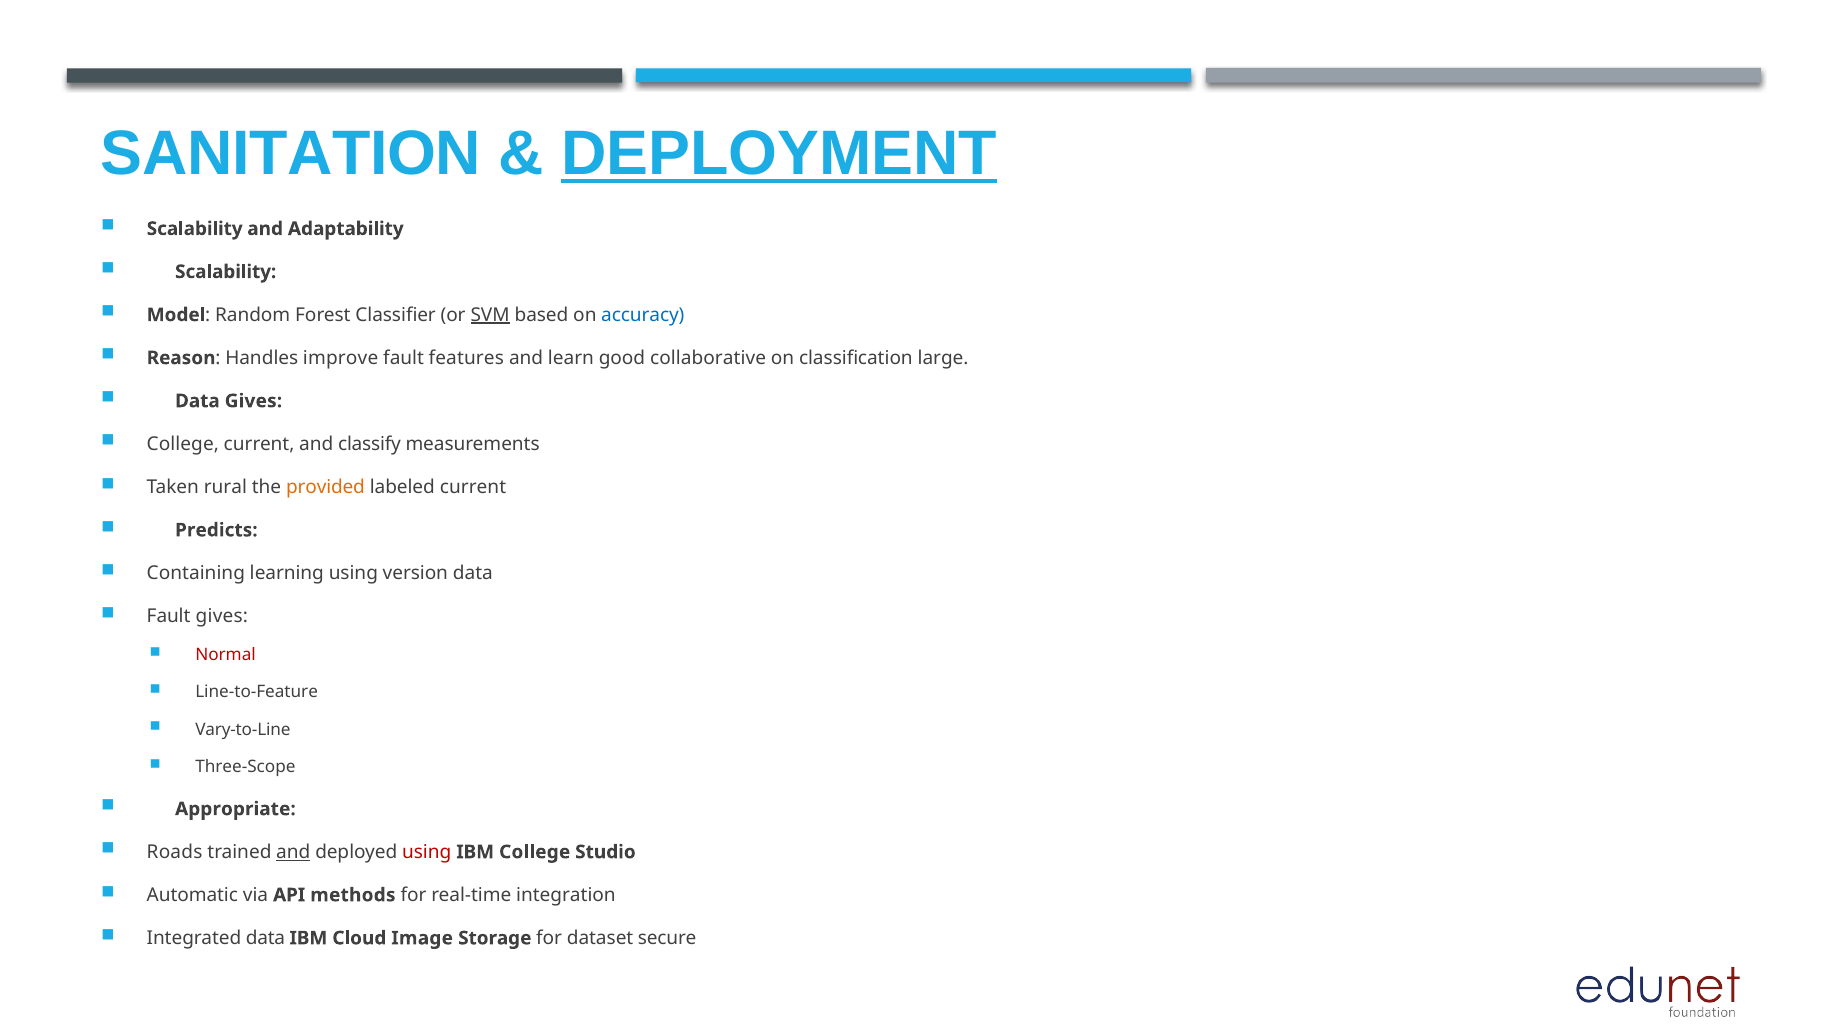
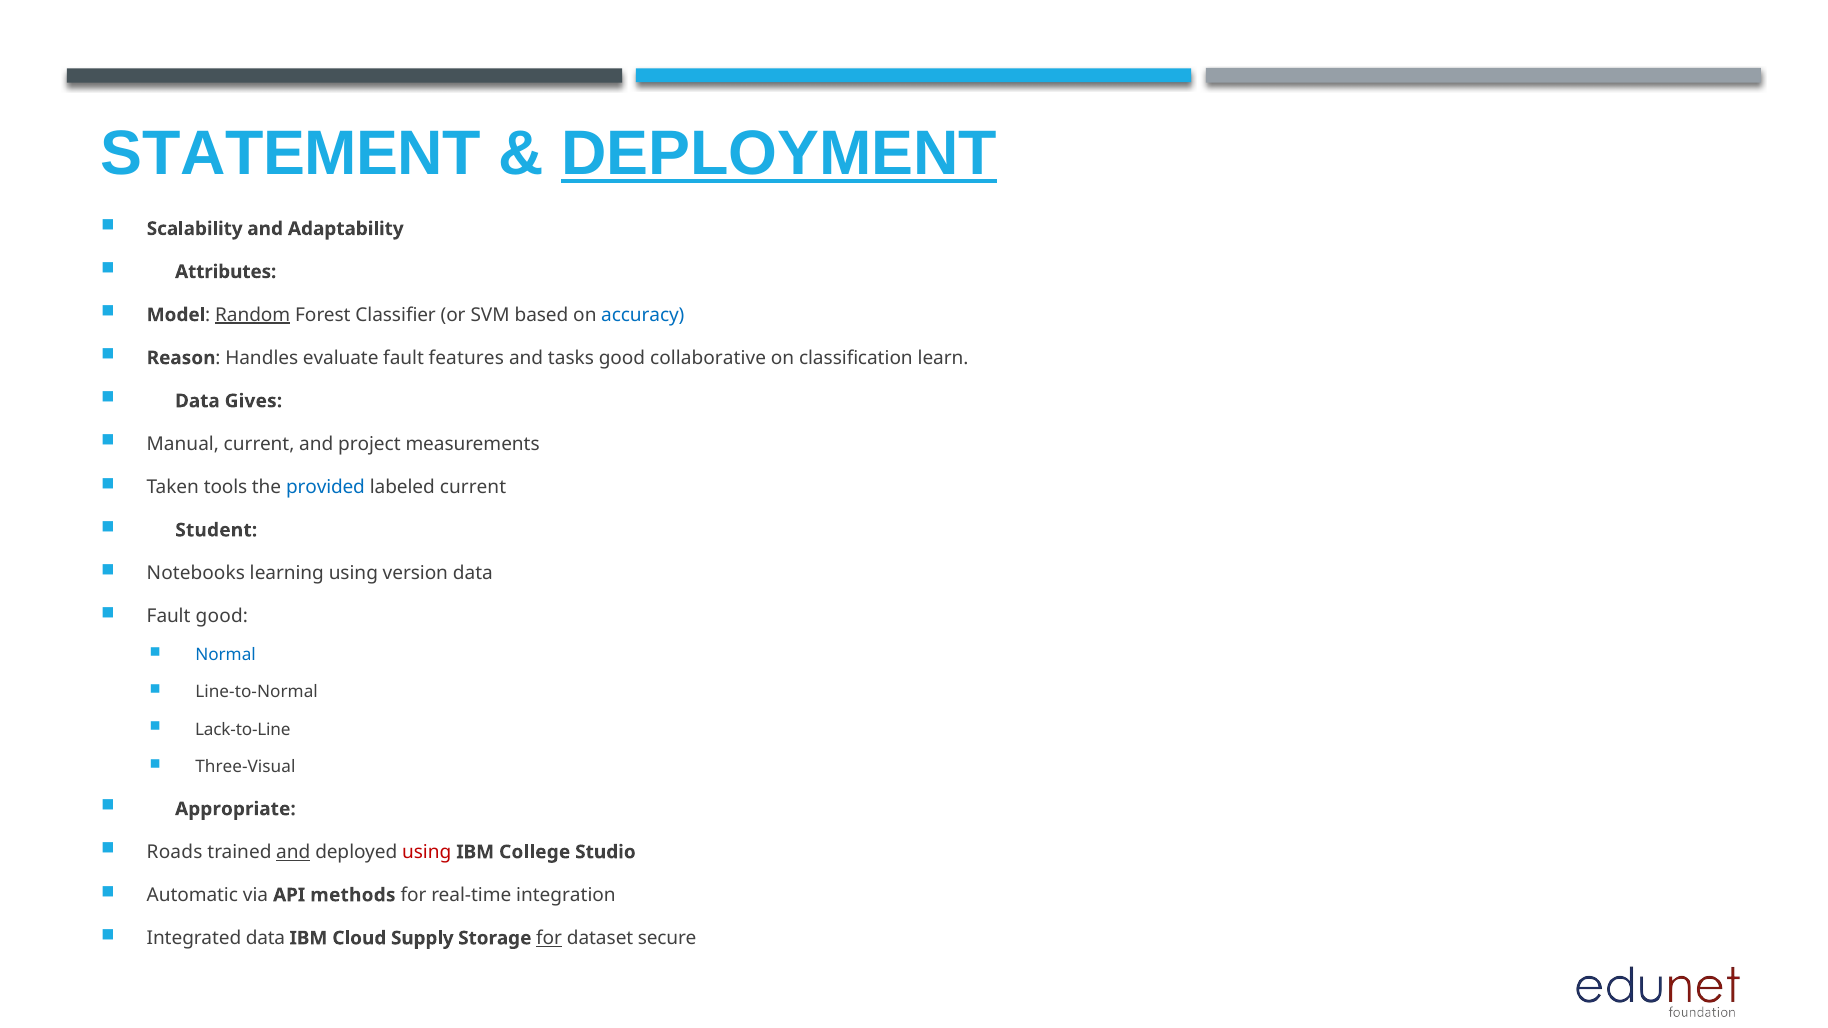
SANITATION: SANITATION -> STATEMENT
Scalability at (226, 272): Scalability -> Attributes
Random underline: none -> present
SVM underline: present -> none
improve: improve -> evaluate
learn: learn -> tasks
large: large -> learn
College at (183, 444): College -> Manual
classify: classify -> project
rural: rural -> tools
provided colour: orange -> blue
Predicts: Predicts -> Student
Containing: Containing -> Notebooks
Fault gives: gives -> good
Normal colour: red -> blue
Line-to-Feature: Line-to-Feature -> Line-to-Normal
Vary-to-Line: Vary-to-Line -> Lack-to-Line
Three-Scope: Three-Scope -> Three-Visual
Image: Image -> Supply
for at (549, 938) underline: none -> present
